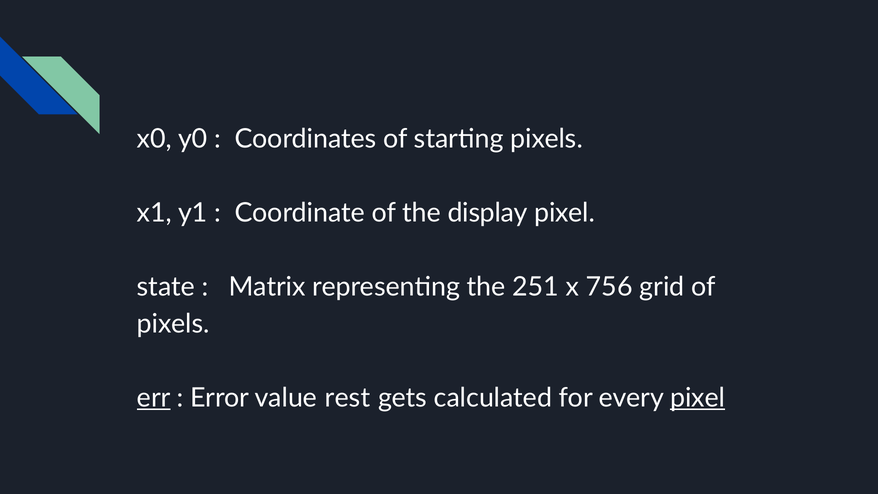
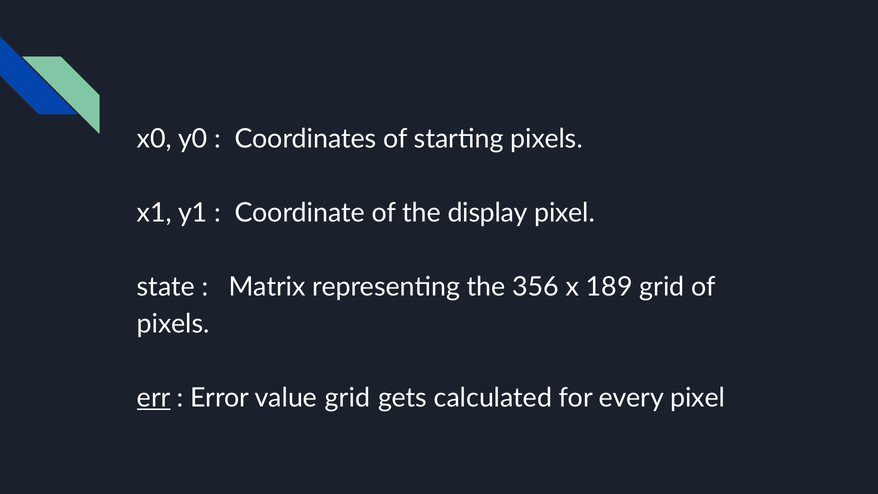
251: 251 -> 356
756: 756 -> 189
value rest: rest -> grid
pixel at (698, 398) underline: present -> none
